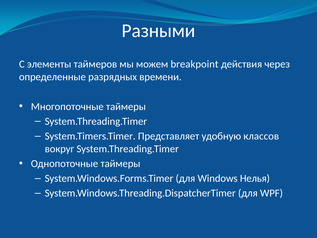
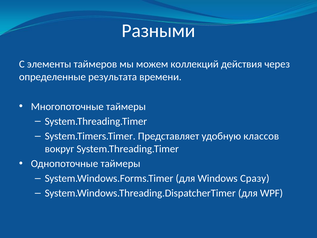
breakpoint: breakpoint -> коллекций
разрядных: разрядных -> результата
Нелья: Нелья -> Сразу
